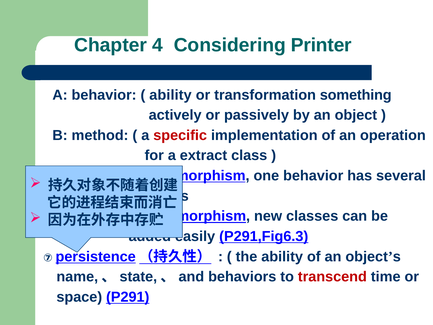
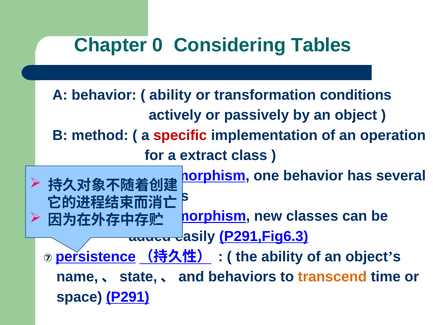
4: 4 -> 0
Printer: Printer -> Tables
something: something -> conditions
transcend colour: red -> orange
